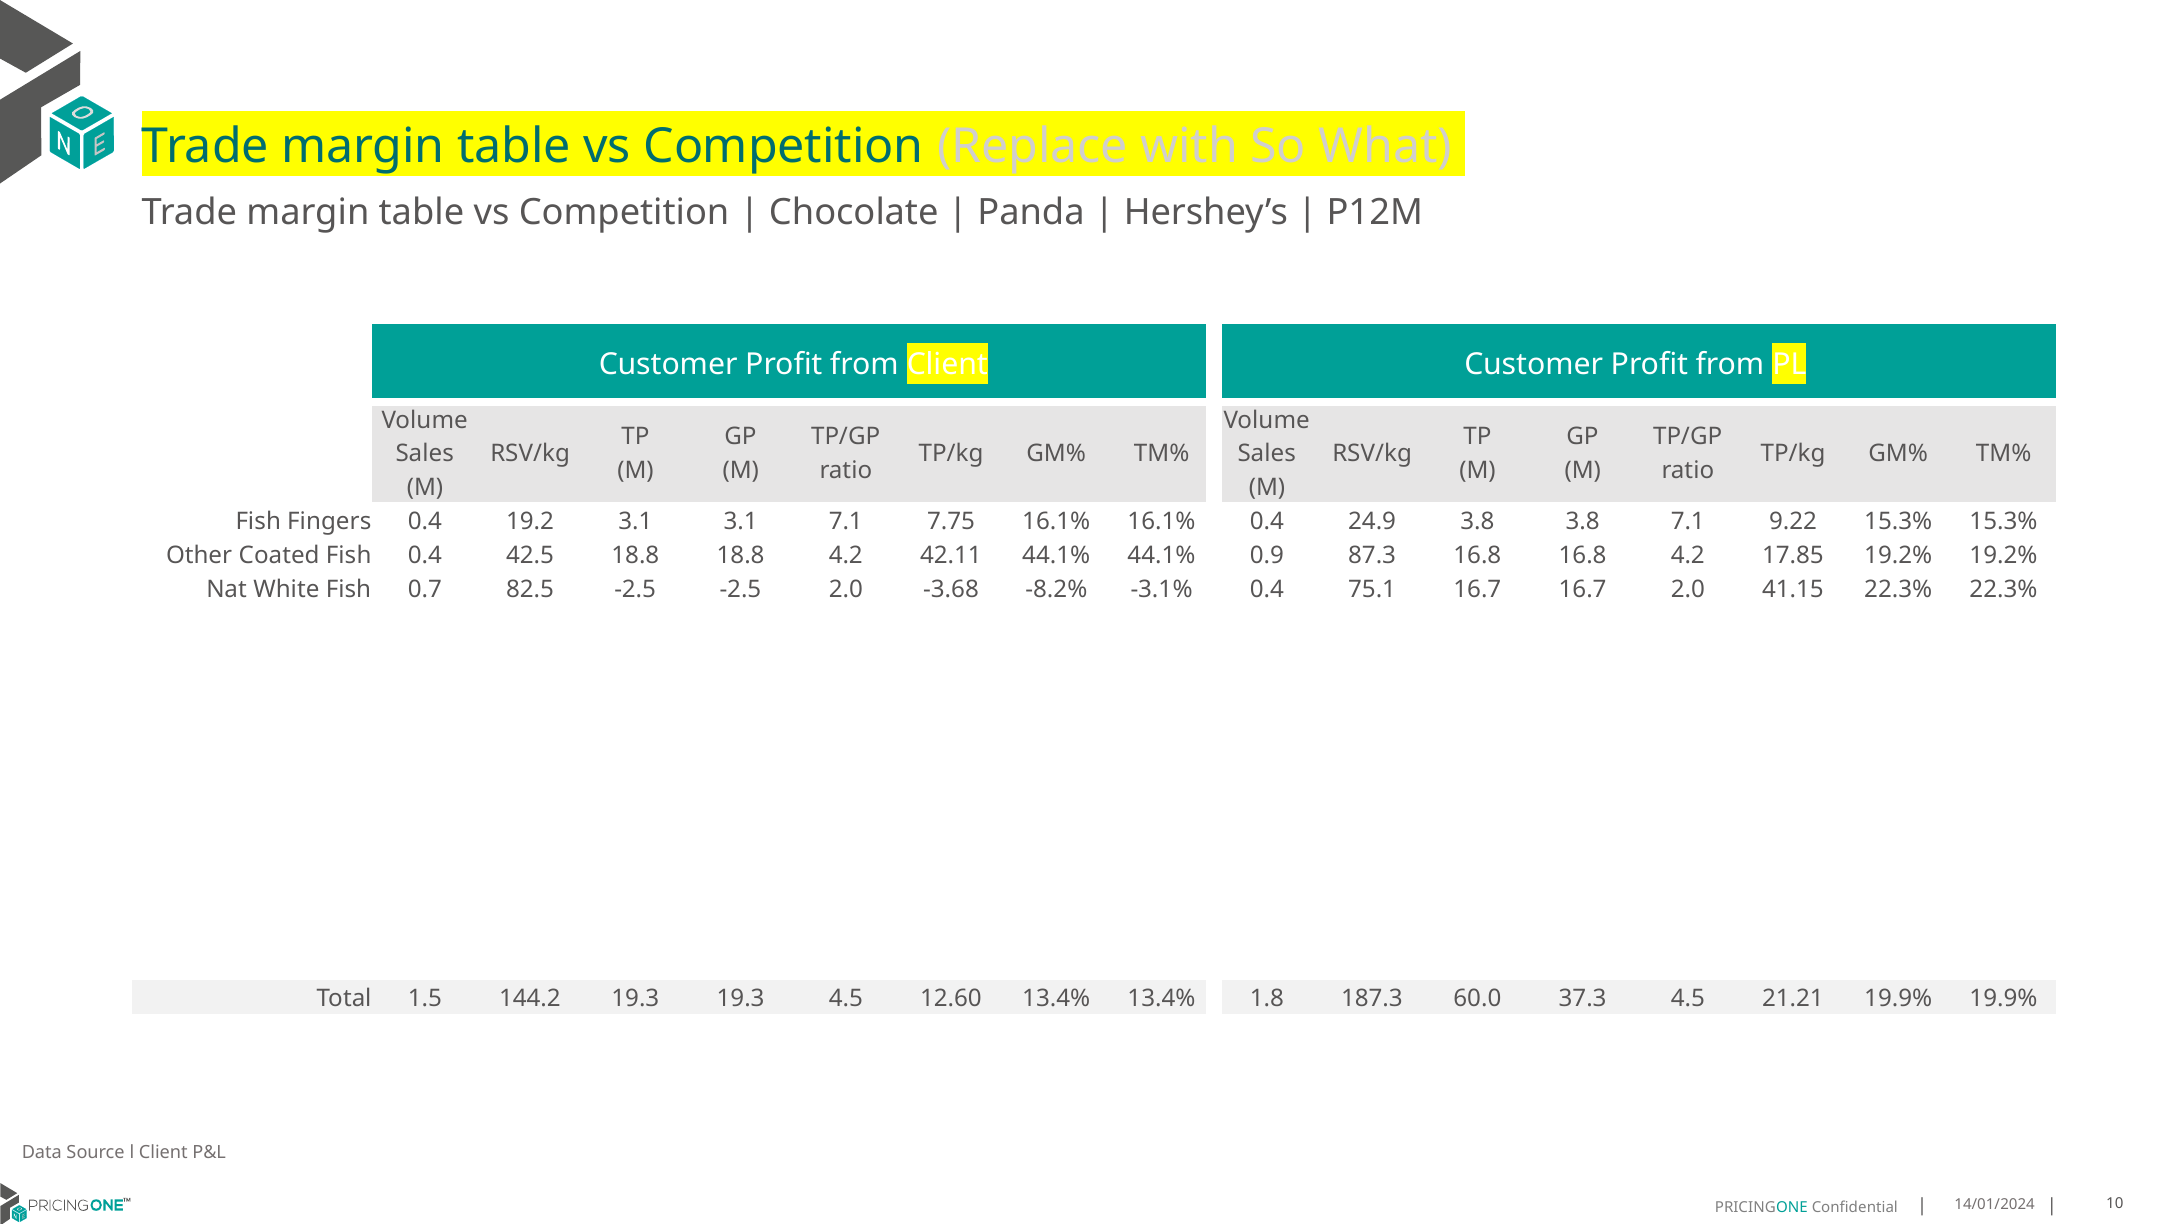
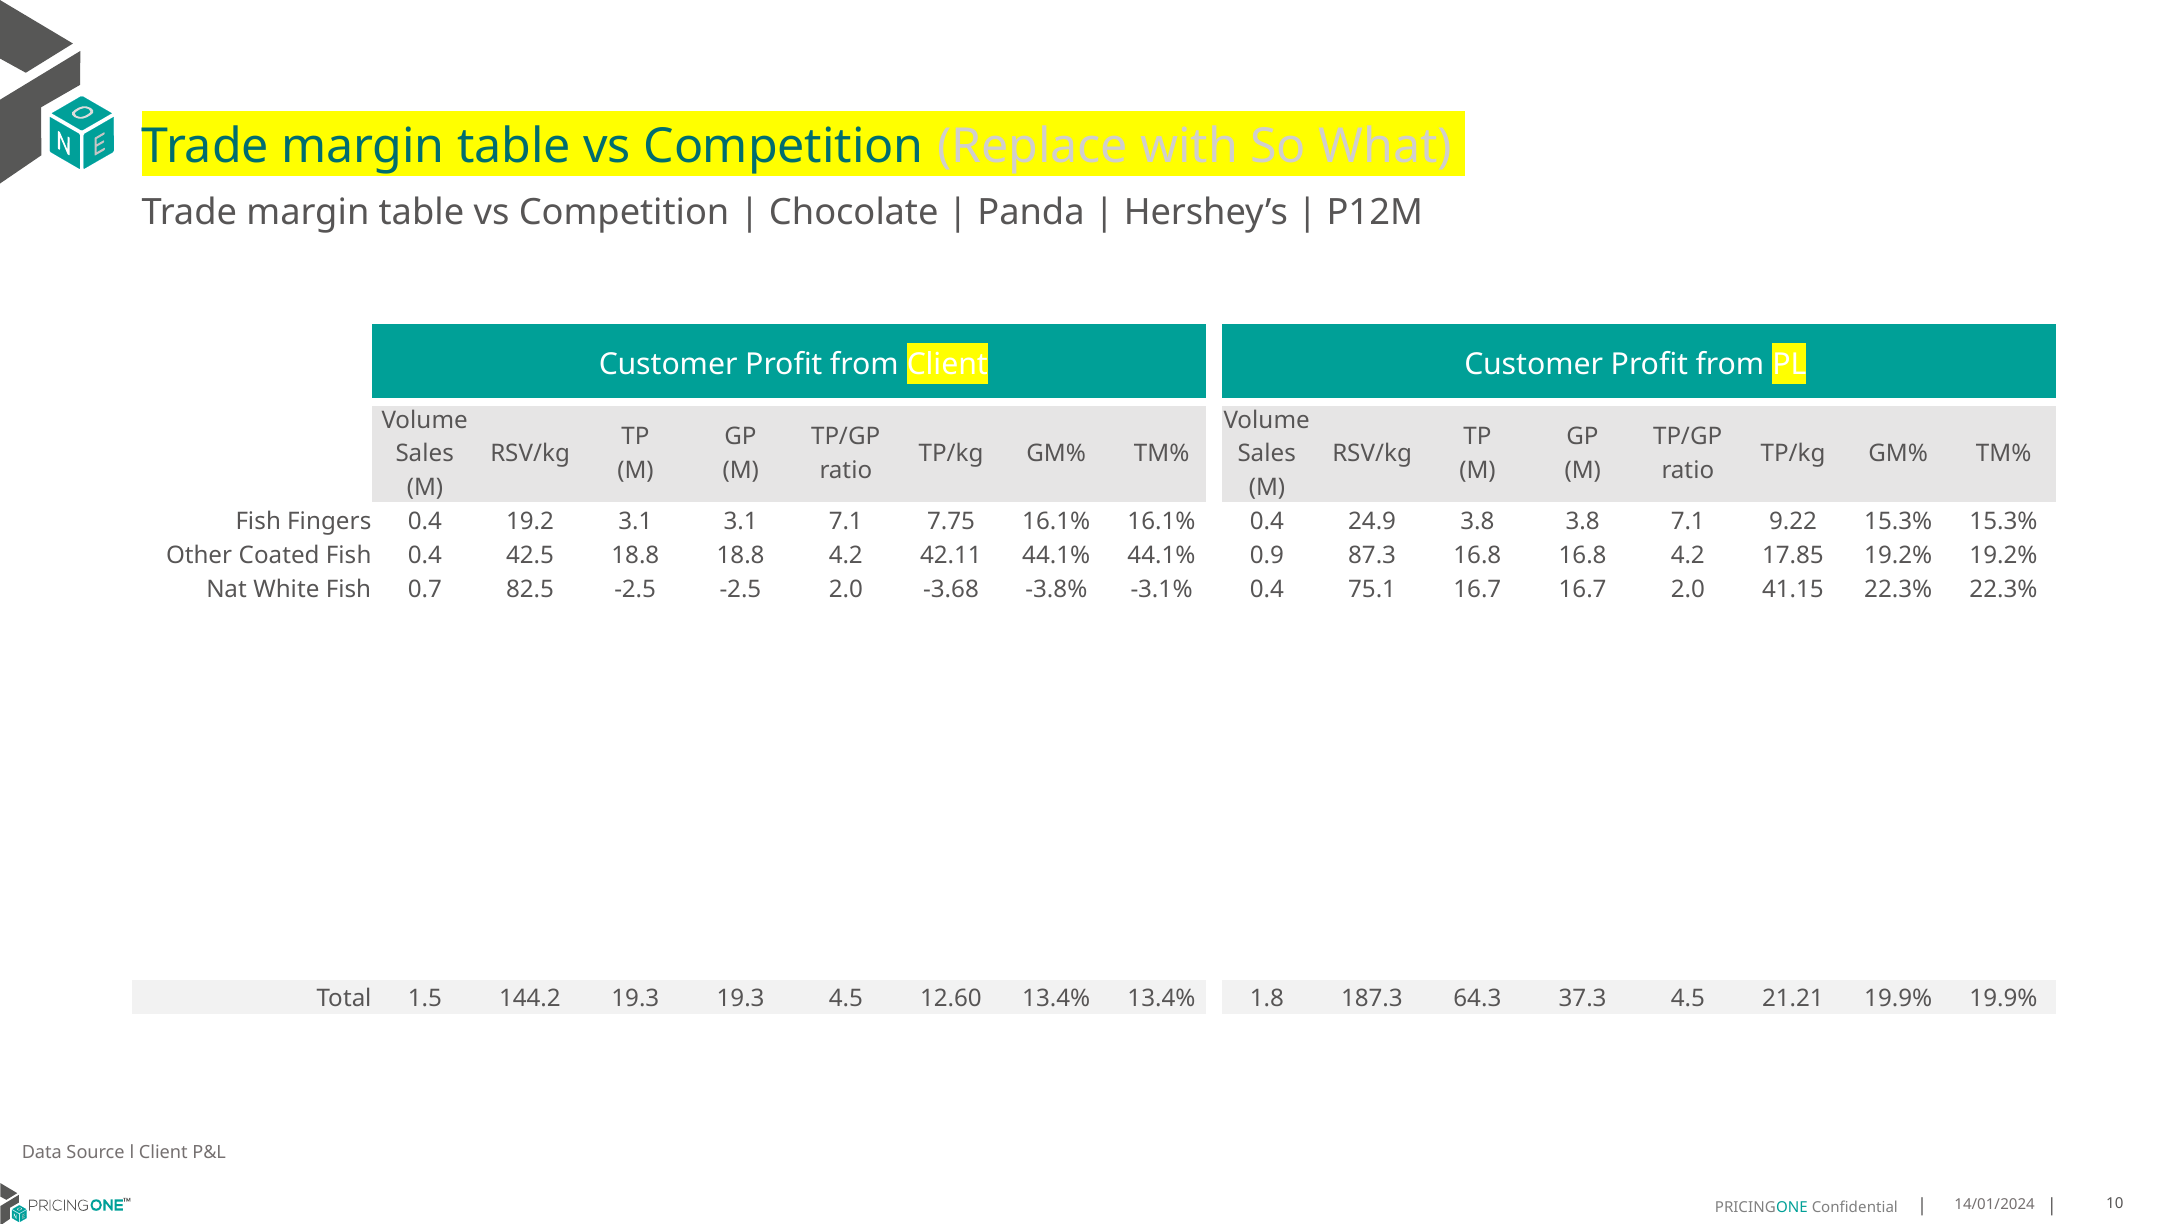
-8.2%: -8.2% -> -3.8%
60.0: 60.0 -> 64.3
